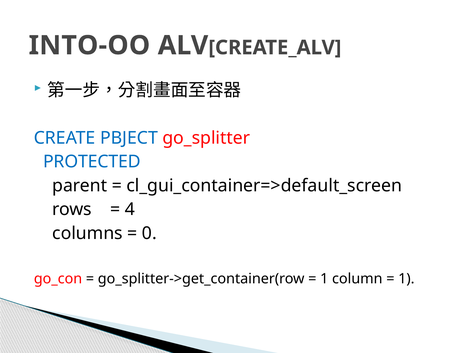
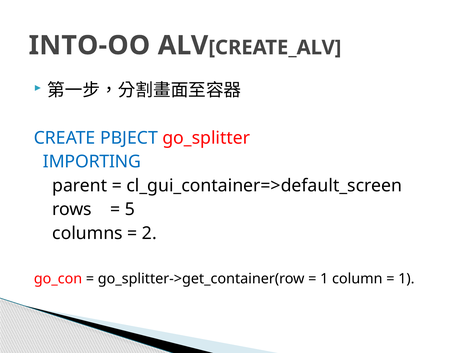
PROTECTED: PROTECTED -> IMPORTING
4: 4 -> 5
0: 0 -> 2
